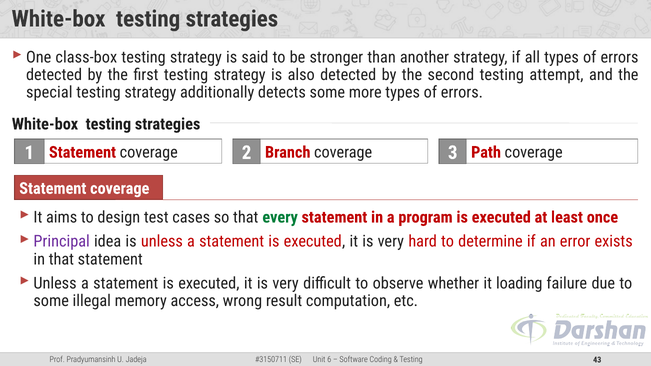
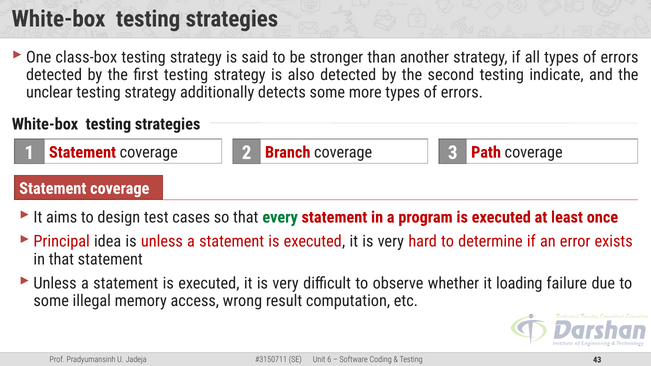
attempt: attempt -> indicate
special: special -> unclear
Principal colour: purple -> red
